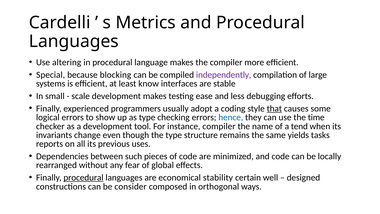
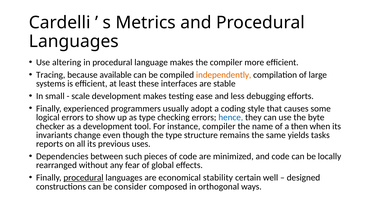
Special: Special -> Tracing
blocking: blocking -> available
independently colour: purple -> orange
know: know -> these
that underline: present -> none
time: time -> byte
tend: tend -> then
